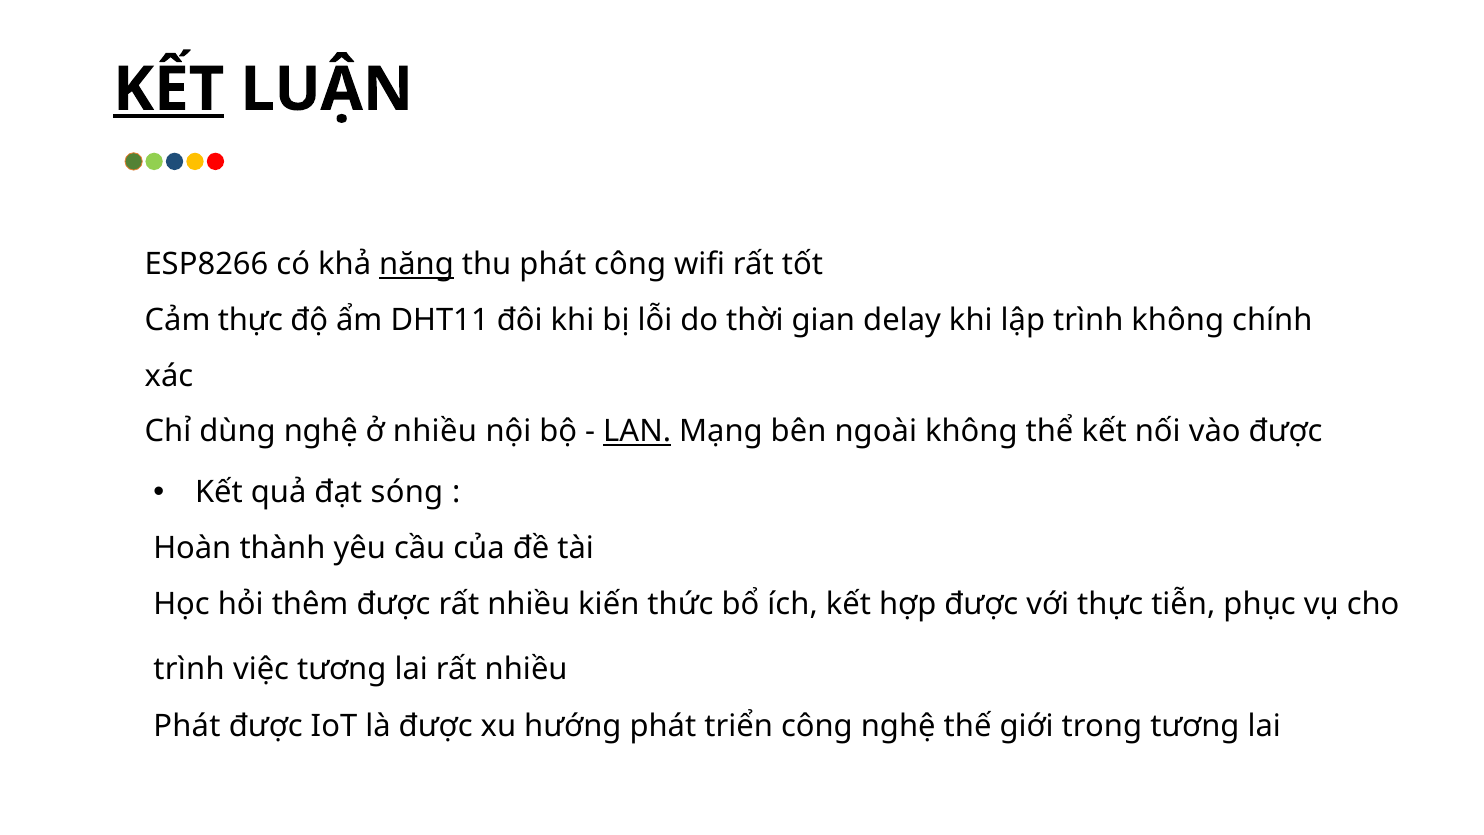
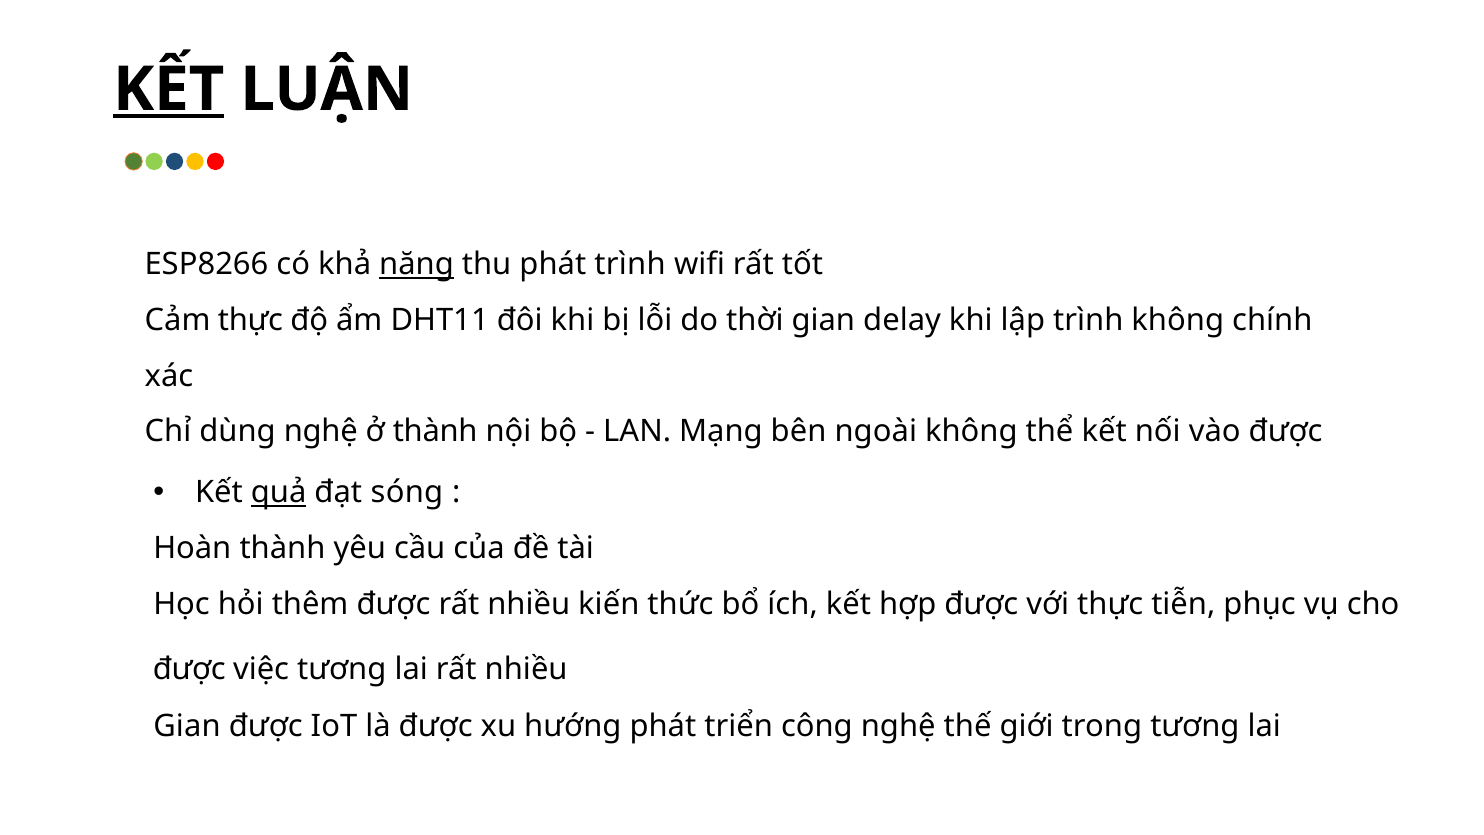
phát công: công -> trình
ở nhiều: nhiều -> thành
LAN underline: present -> none
quả underline: none -> present
trình at (189, 669): trình -> được
Phát at (187, 726): Phát -> Gian
